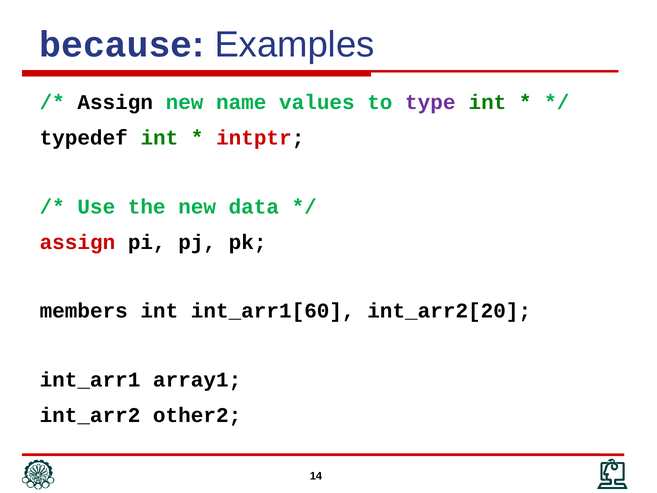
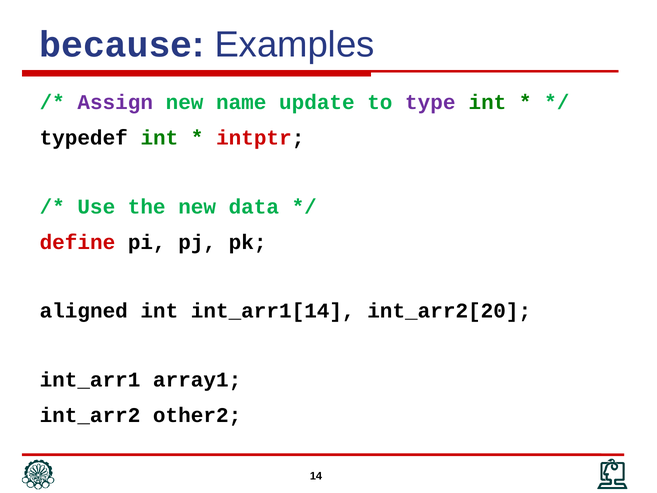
Assign at (115, 102) colour: black -> purple
values: values -> update
assign at (77, 242): assign -> define
members: members -> aligned
int_arr1[60: int_arr1[60 -> int_arr1[14
